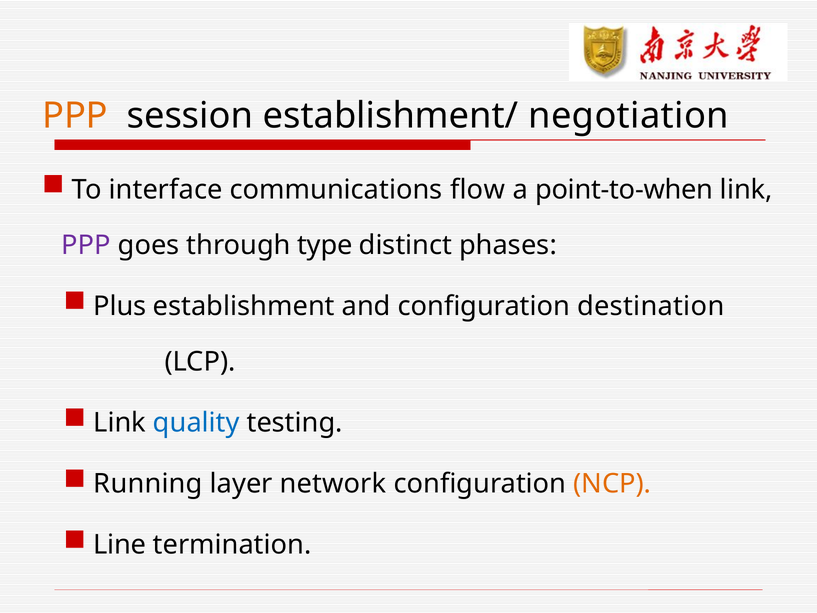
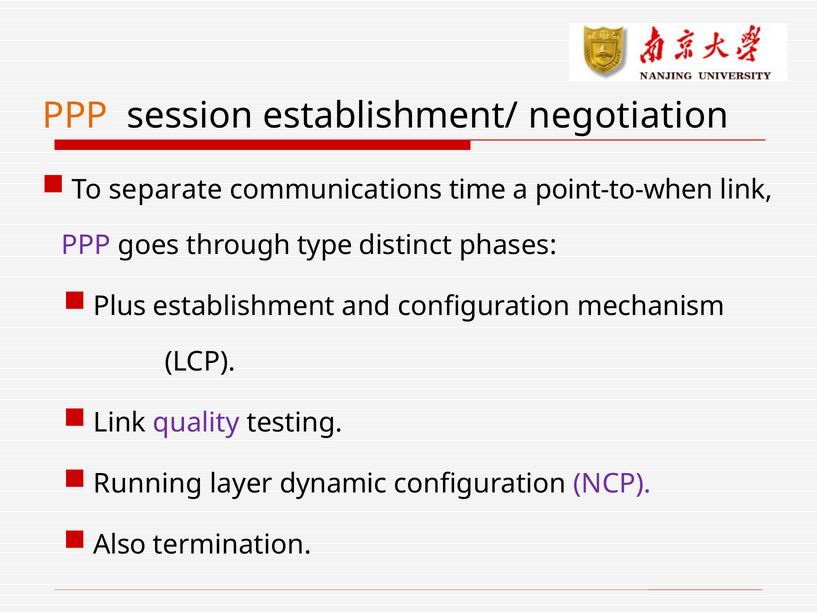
interface: interface -> separate
flow: flow -> time
destination: destination -> mechanism
quality colour: blue -> purple
network: network -> dynamic
NCP colour: orange -> purple
Line: Line -> Also
